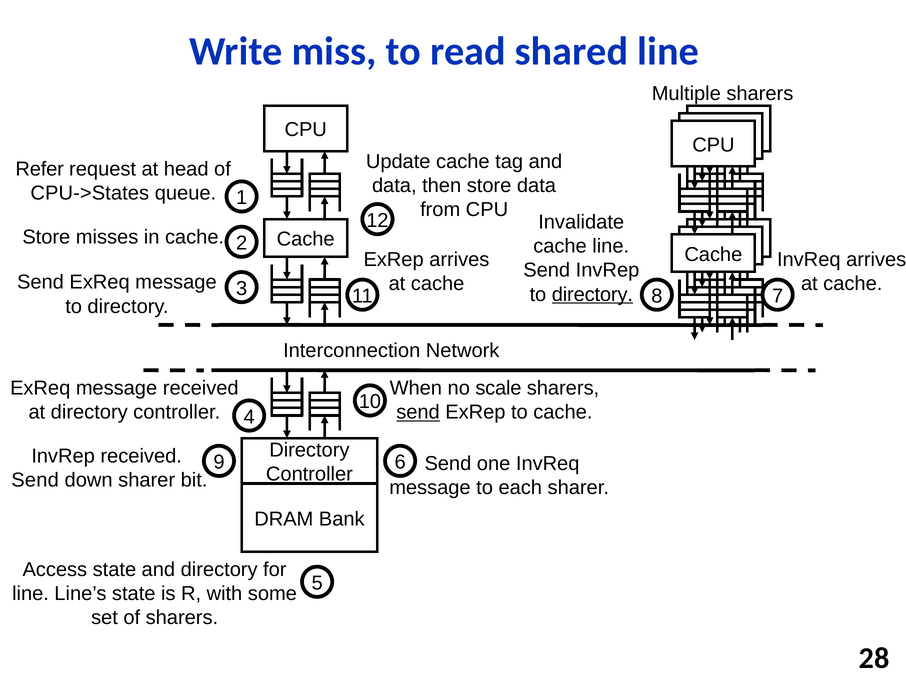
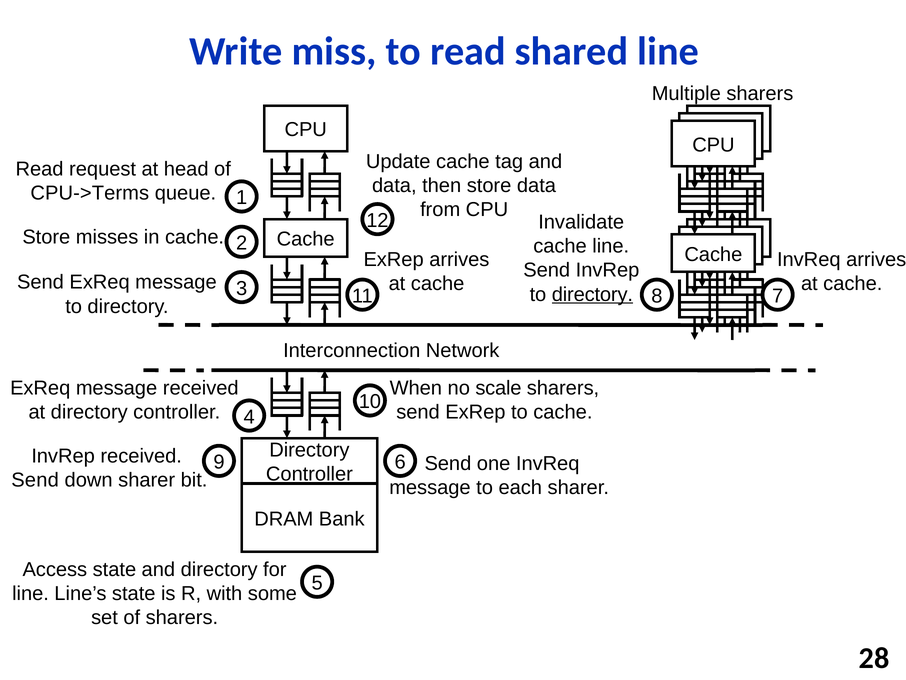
Refer at (40, 169): Refer -> Read
CPU->States: CPU->States -> CPU->Terms
send at (418, 412) underline: present -> none
